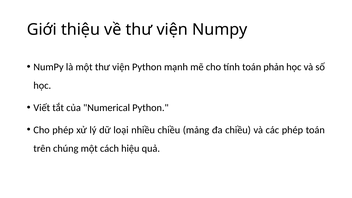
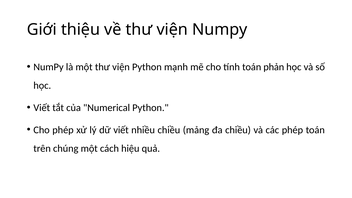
dữ loại: loại -> viết
